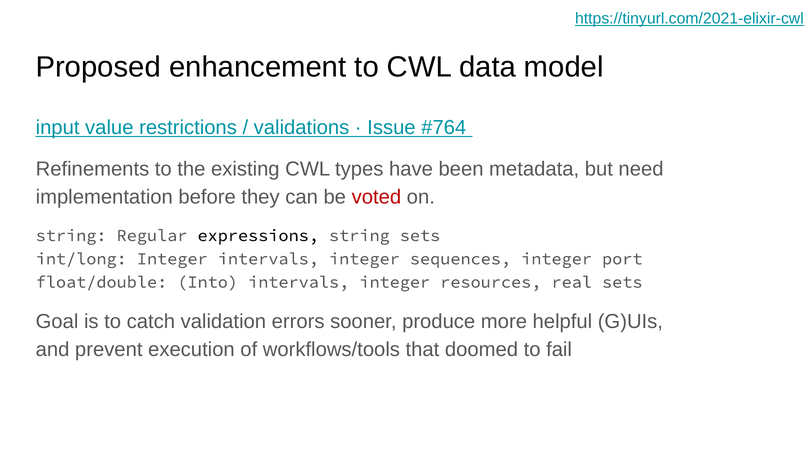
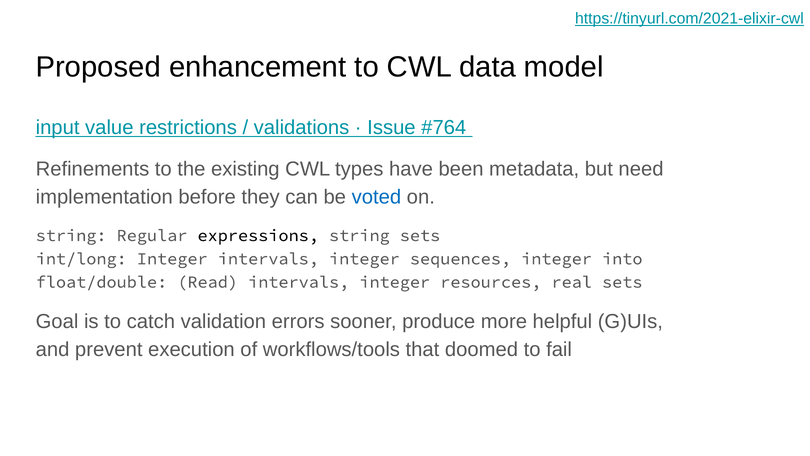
voted colour: red -> blue
port: port -> into
Into: Into -> Read
